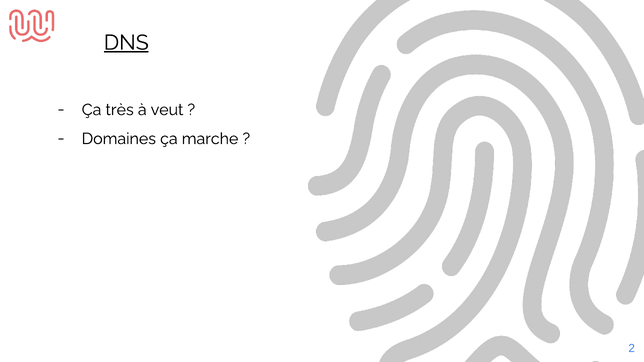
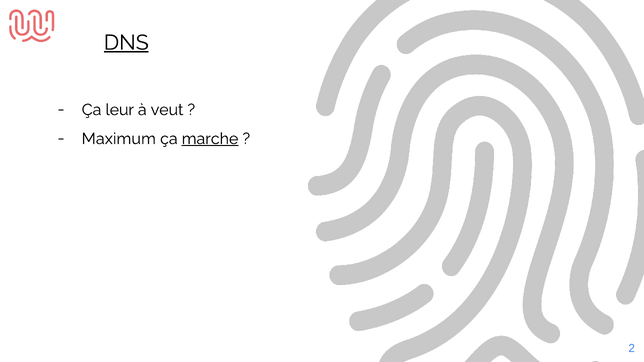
très: très -> leur
Domaines: Domaines -> Maximum
marche underline: none -> present
